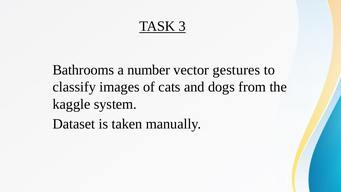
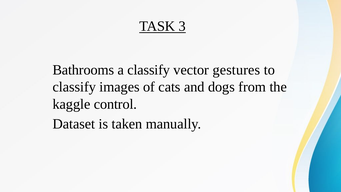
a number: number -> classify
system: system -> control
